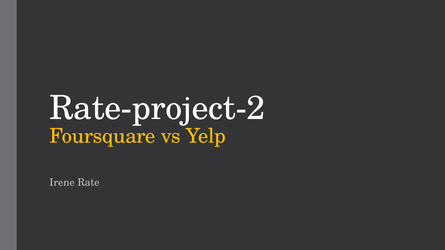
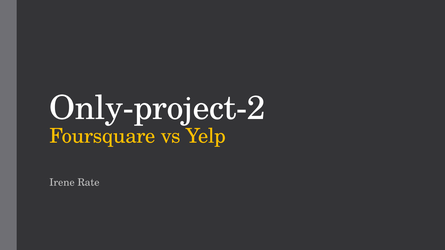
Rate-project-2: Rate-project-2 -> Only-project-2
